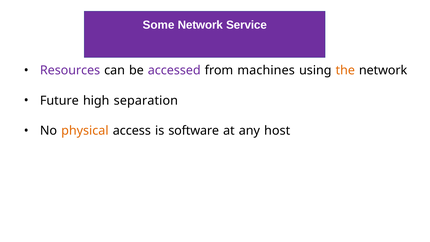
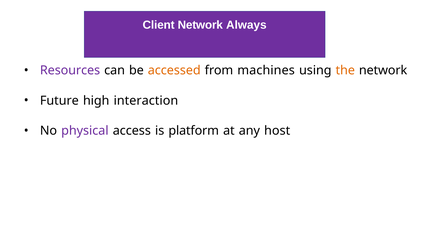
Some: Some -> Client
Service: Service -> Always
accessed colour: purple -> orange
separation: separation -> interaction
physical colour: orange -> purple
software: software -> platform
